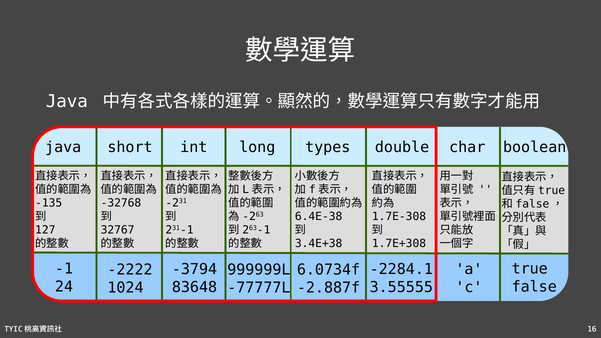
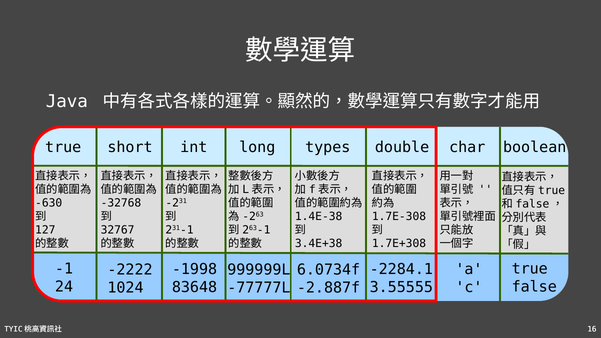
java at (63, 147): java -> true
-135: -135 -> -630
6.4E-38: 6.4E-38 -> 1.4E-38
-3794: -3794 -> -1998
